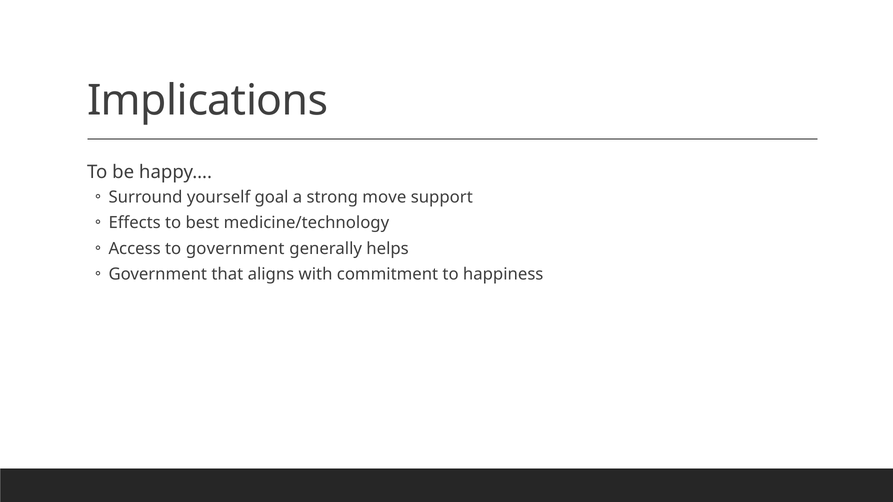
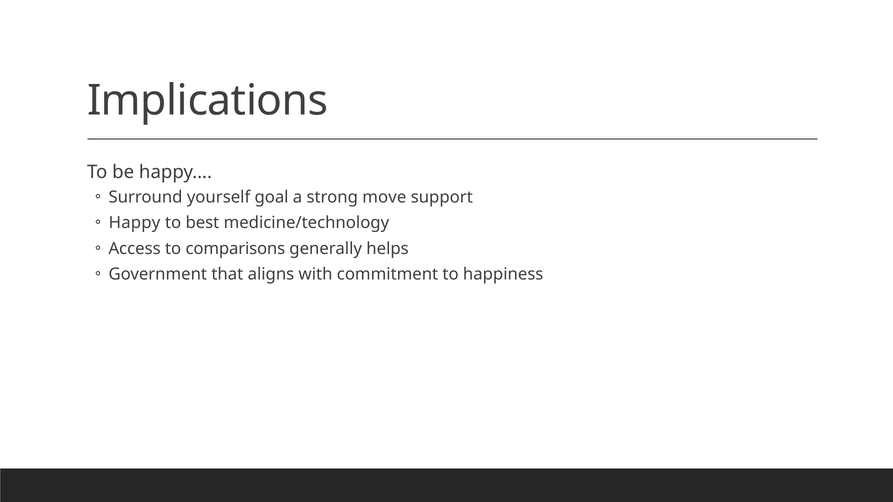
Effects: Effects -> Happy
to government: government -> comparisons
